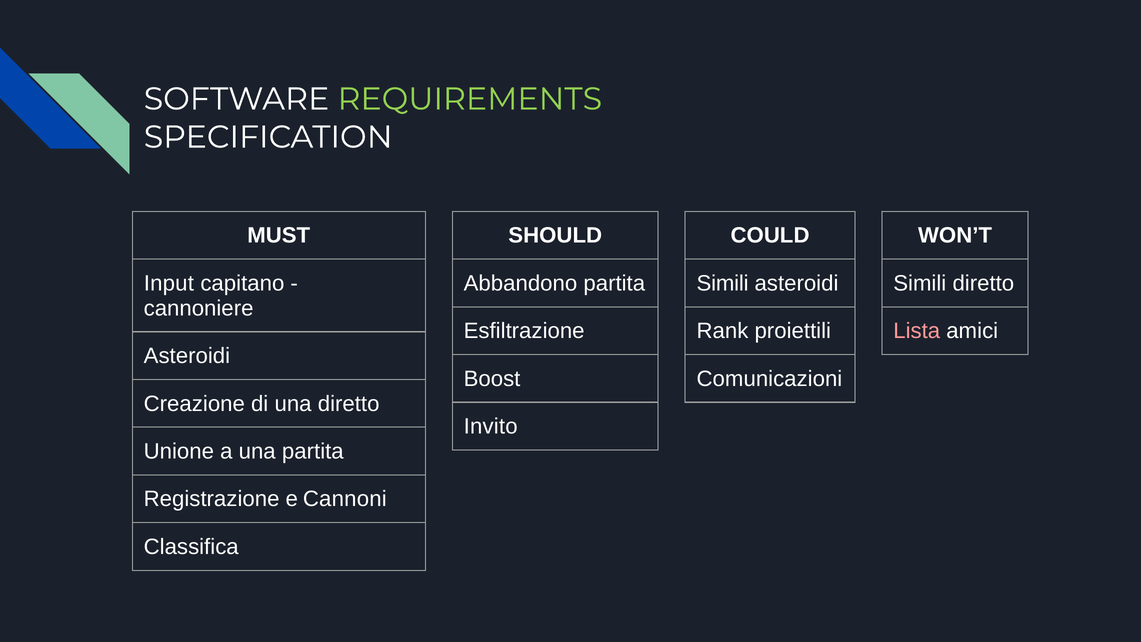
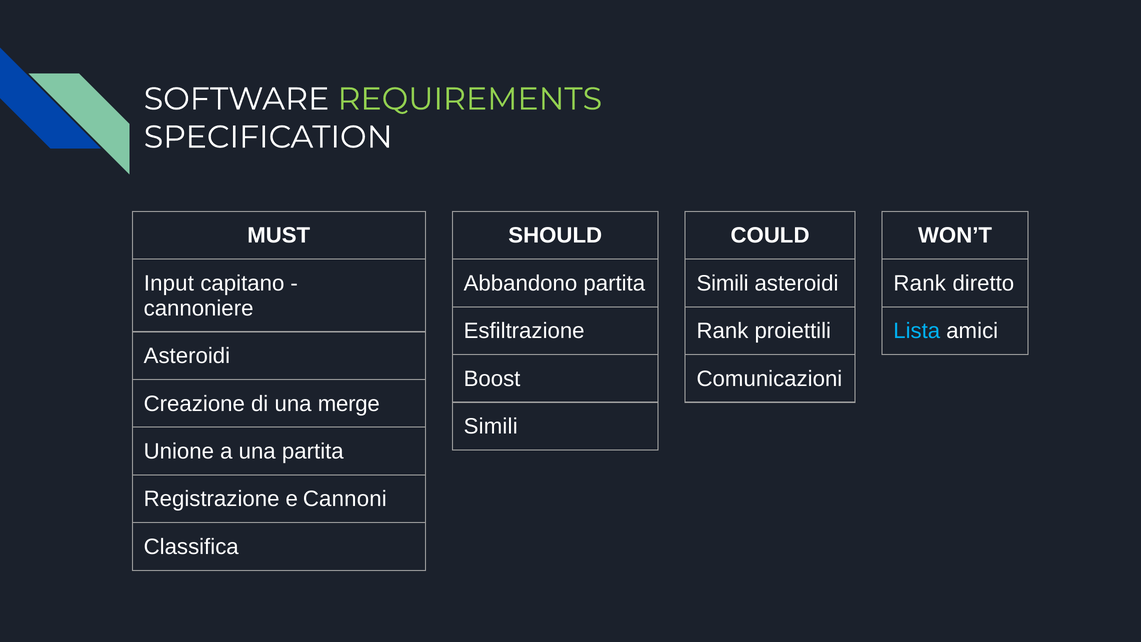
Simili at (920, 283): Simili -> Rank
Lista colour: pink -> light blue
una diretto: diretto -> merge
Invito at (491, 426): Invito -> Simili
